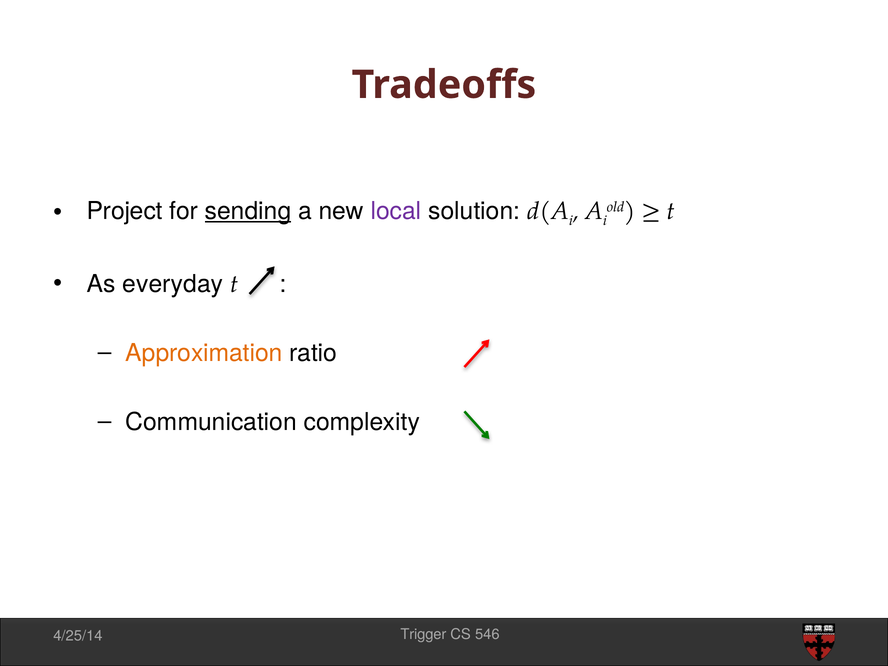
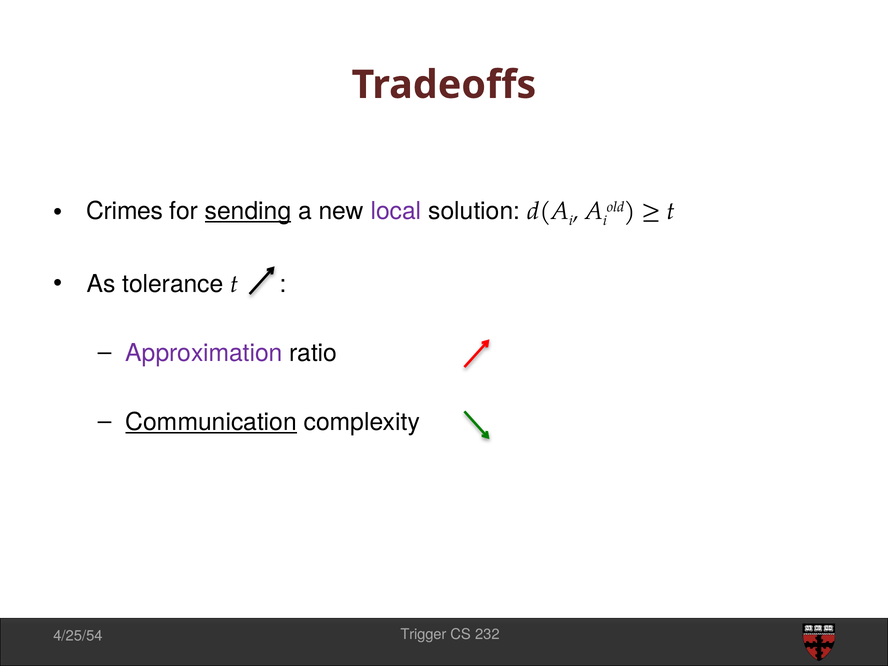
Project: Project -> Crimes
everyday: everyday -> tolerance
Approximation colour: orange -> purple
Communication underline: none -> present
546: 546 -> 232
4/25/14: 4/25/14 -> 4/25/54
